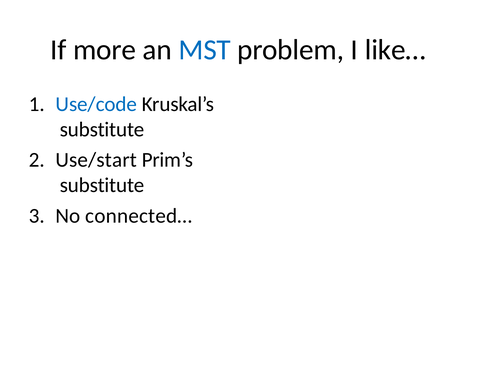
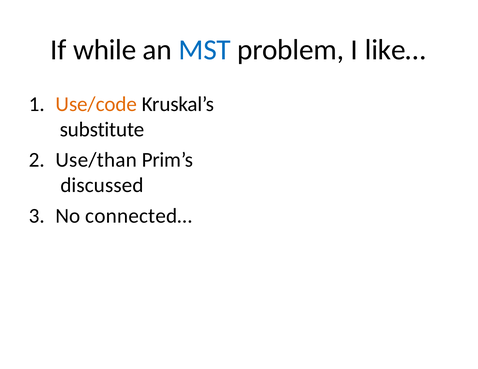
more: more -> while
Use/code colour: blue -> orange
Use/start: Use/start -> Use/than
substitute at (102, 185): substitute -> discussed
